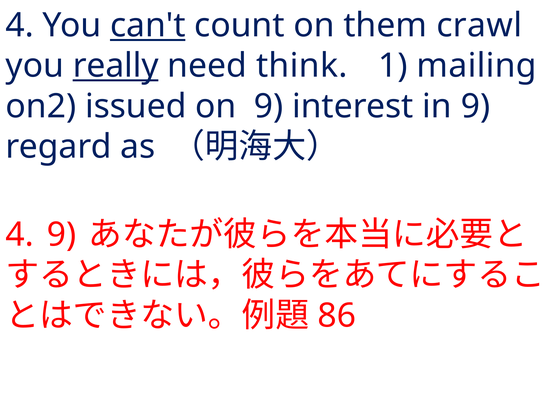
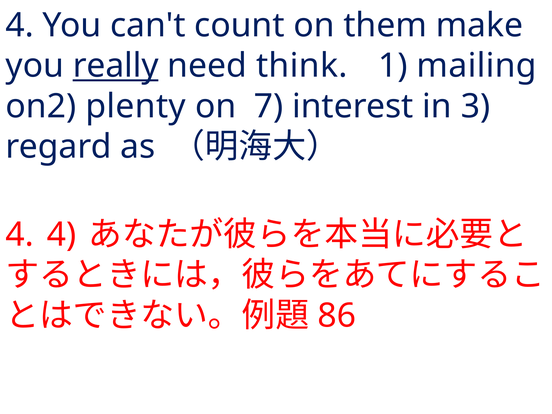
can't underline: present -> none
crawl: crawl -> make
issued: issued -> plenty
on 9: 9 -> 7
in 9: 9 -> 3
4 9: 9 -> 4
